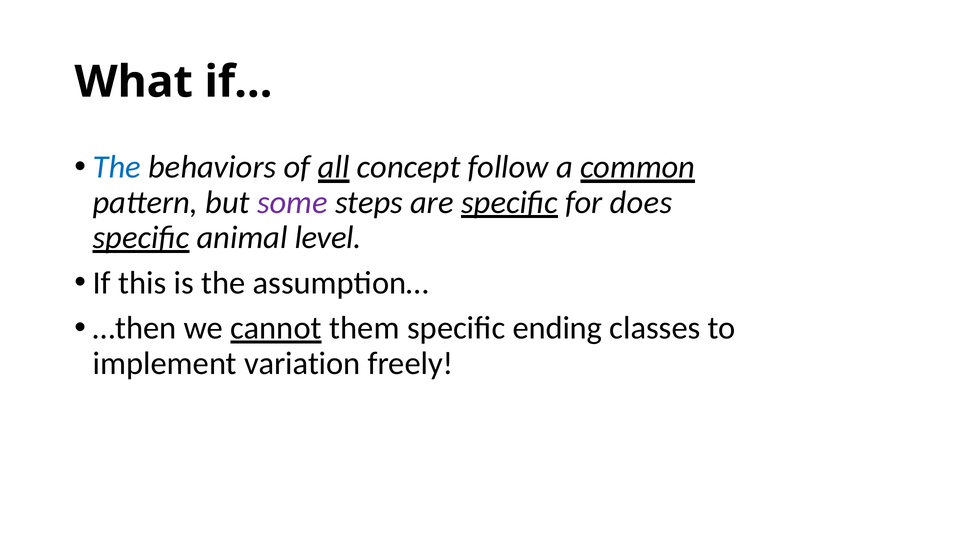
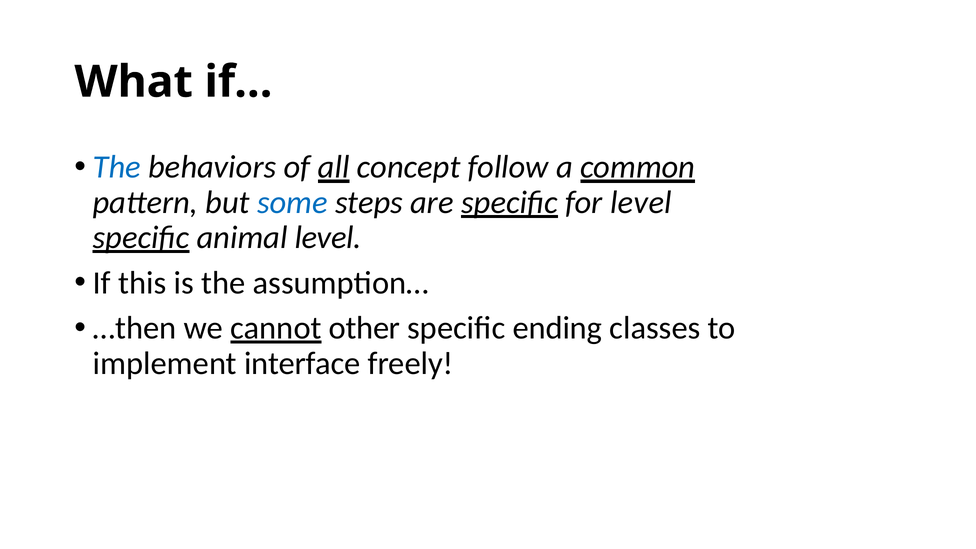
some colour: purple -> blue
for does: does -> level
them: them -> other
variation: variation -> interface
